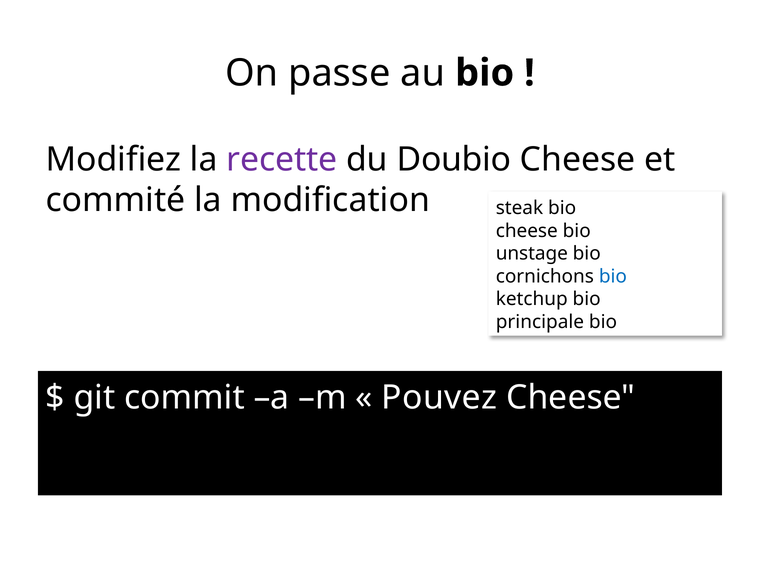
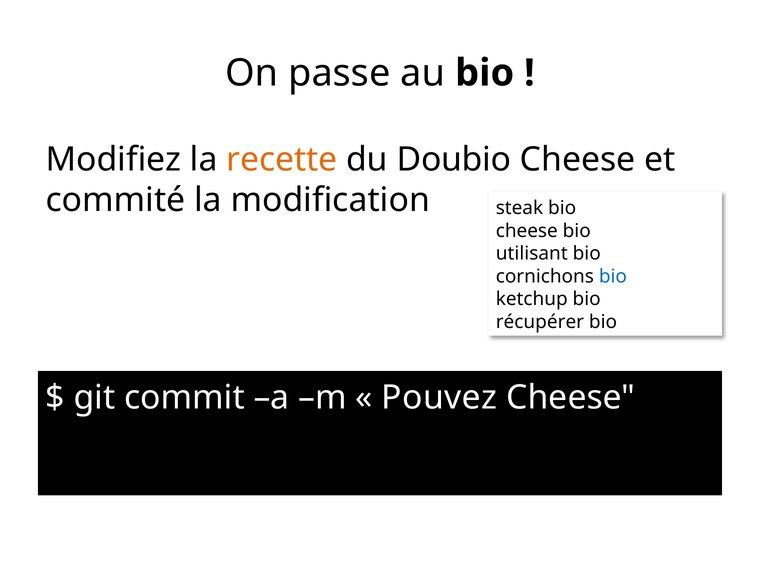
recette colour: purple -> orange
unstage: unstage -> utilisant
principale: principale -> récupérer
